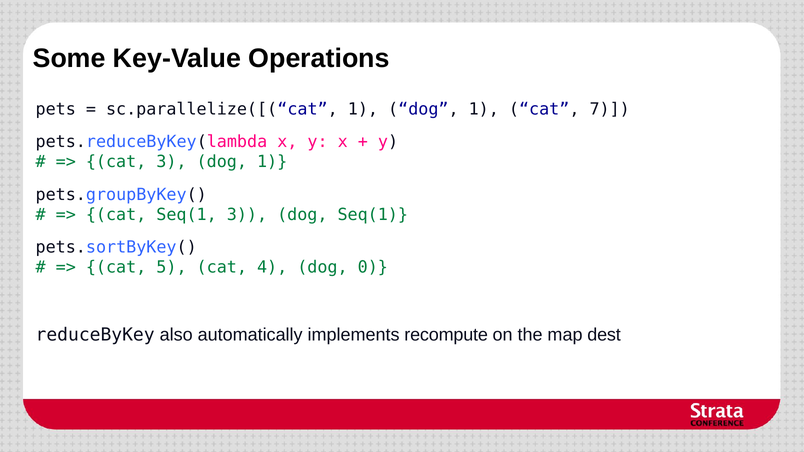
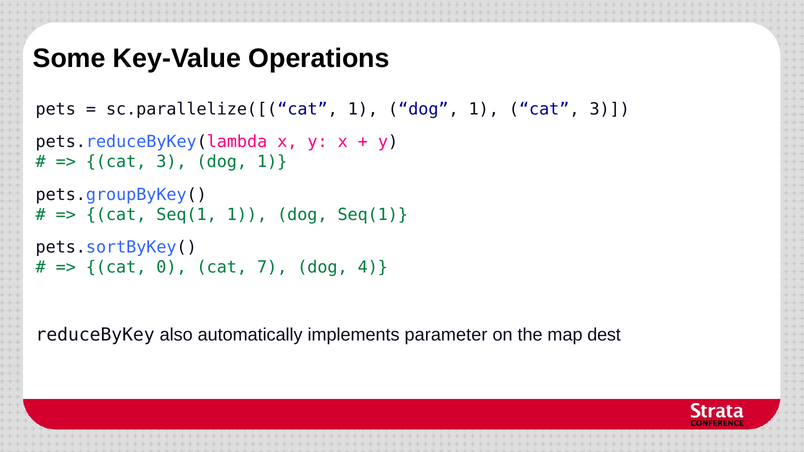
1 cat 7: 7 -> 3
Seq(1 3: 3 -> 1
5: 5 -> 0
4: 4 -> 7
0: 0 -> 4
recompute: recompute -> parameter
